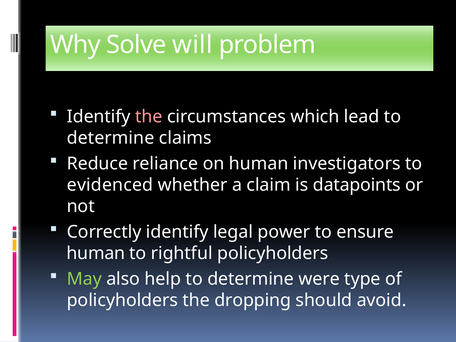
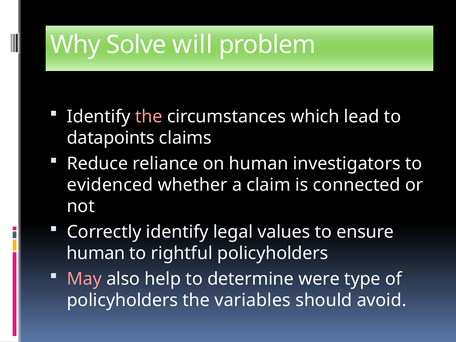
determine at (111, 138): determine -> datapoints
datapoints: datapoints -> connected
power: power -> values
May colour: light green -> pink
dropping: dropping -> variables
